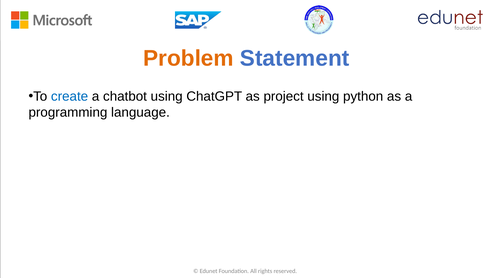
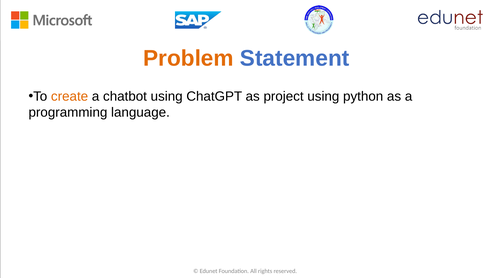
create colour: blue -> orange
